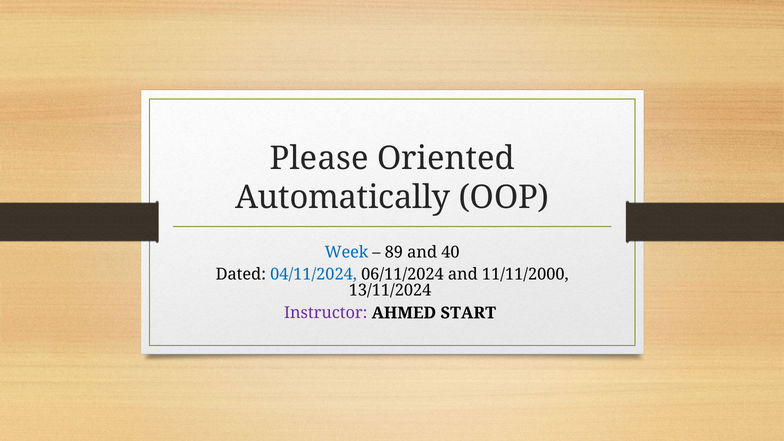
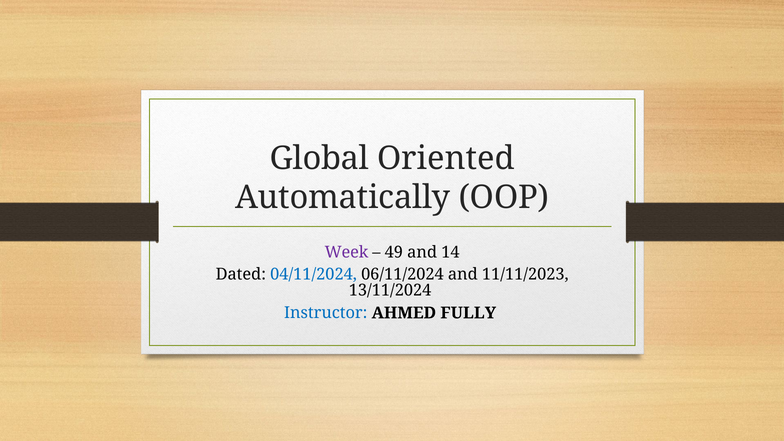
Please: Please -> Global
Week colour: blue -> purple
89: 89 -> 49
40: 40 -> 14
11/11/2000: 11/11/2000 -> 11/11/2023
Instructor colour: purple -> blue
START: START -> FULLY
